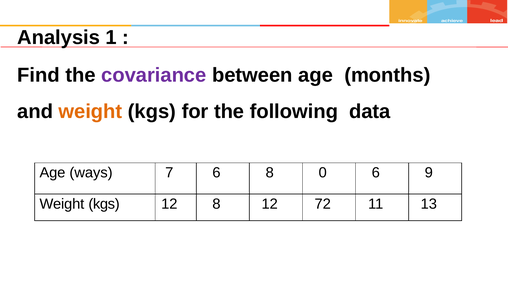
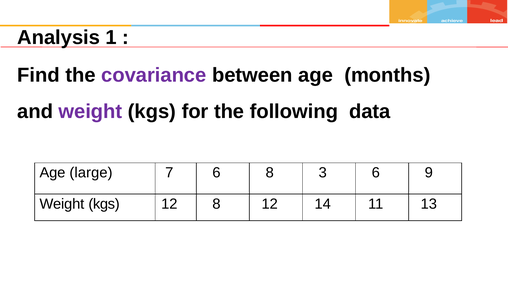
weight at (90, 111) colour: orange -> purple
ways: ways -> large
0: 0 -> 3
72: 72 -> 14
